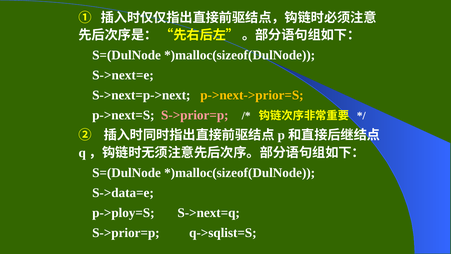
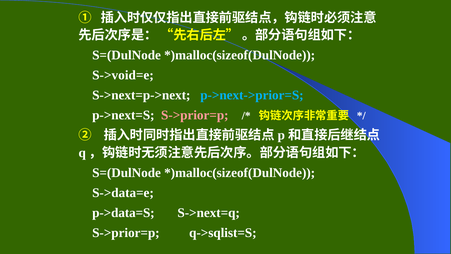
S->next=e: S->next=e -> S->void=e
p->next->prior=S colour: yellow -> light blue
p->ploy=S: p->ploy=S -> p->data=S
